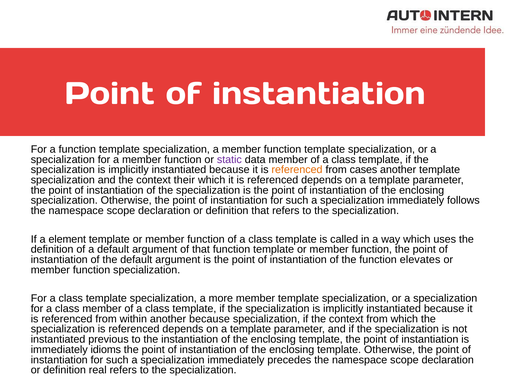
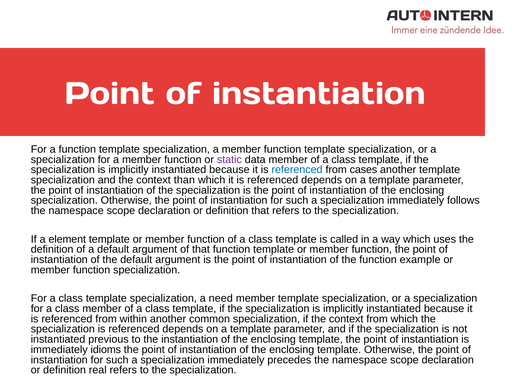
referenced at (297, 170) colour: orange -> blue
their: their -> than
elevates: elevates -> example
more: more -> need
another because: because -> common
